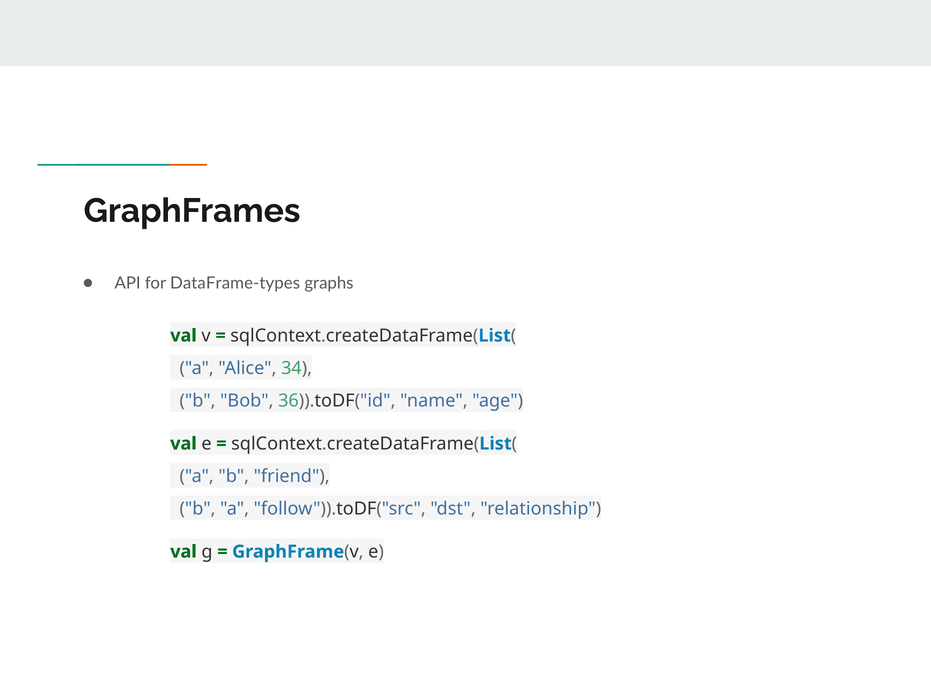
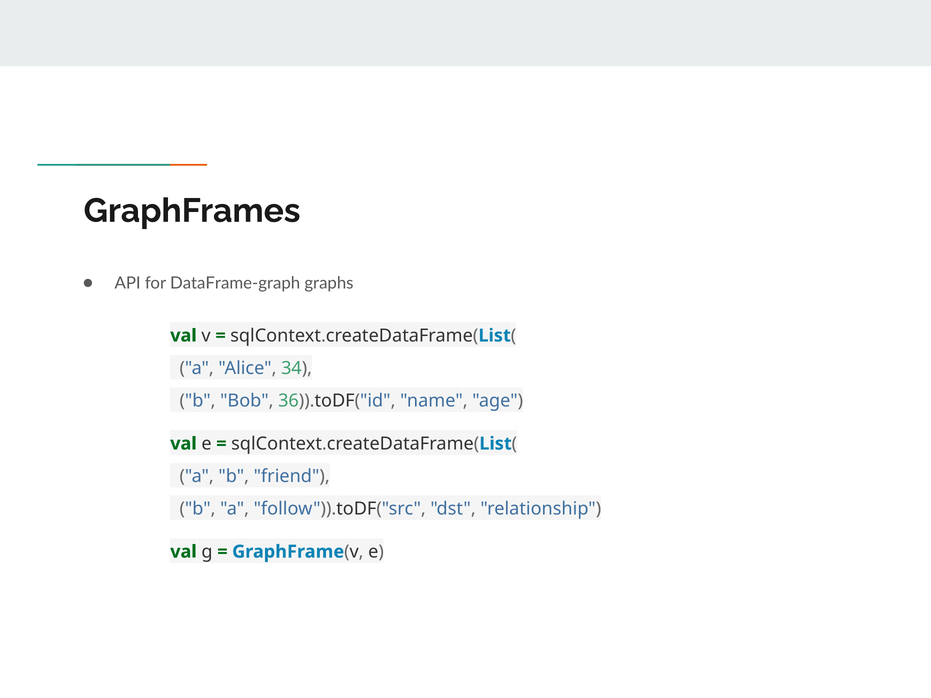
DataFrame-types: DataFrame-types -> DataFrame-graph
